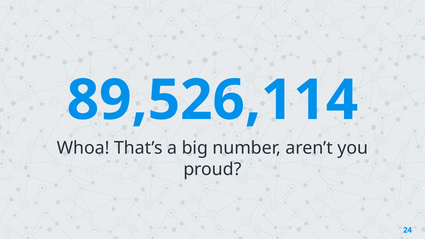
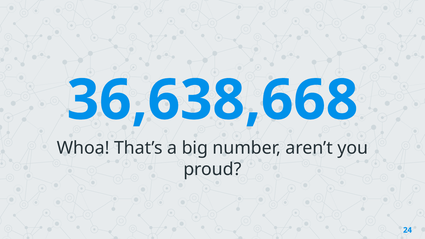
89,526,114: 89,526,114 -> 36,638,668
